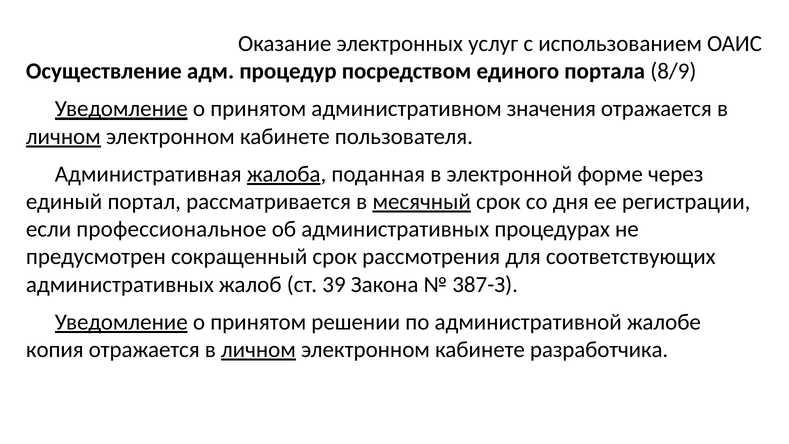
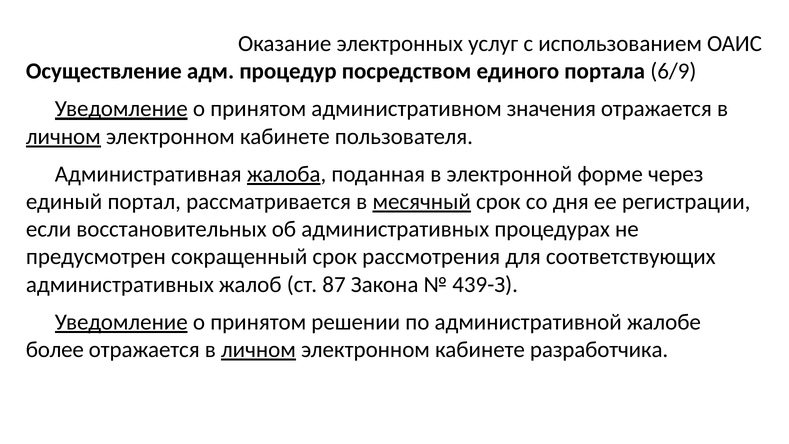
8/9: 8/9 -> 6/9
профессиональное: профессиональное -> восстановительных
39: 39 -> 87
387-З: 387-З -> 439-З
копия: копия -> более
